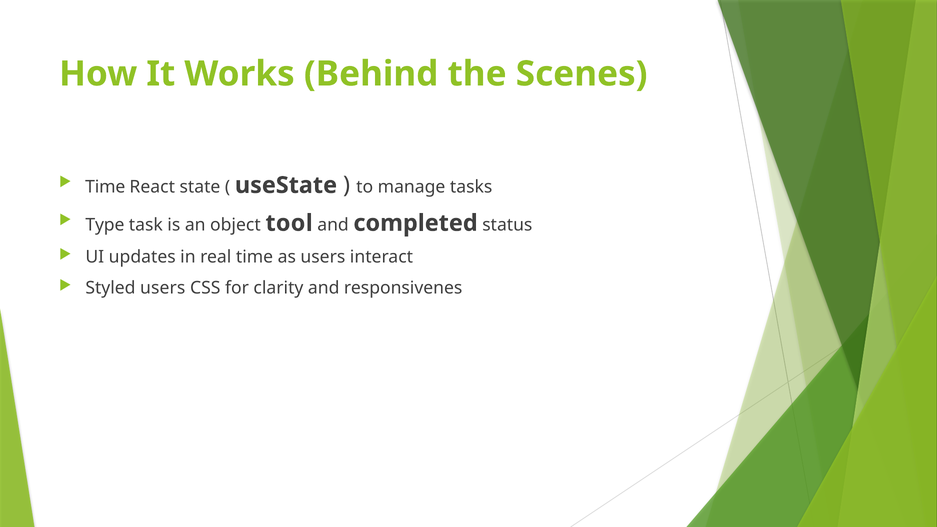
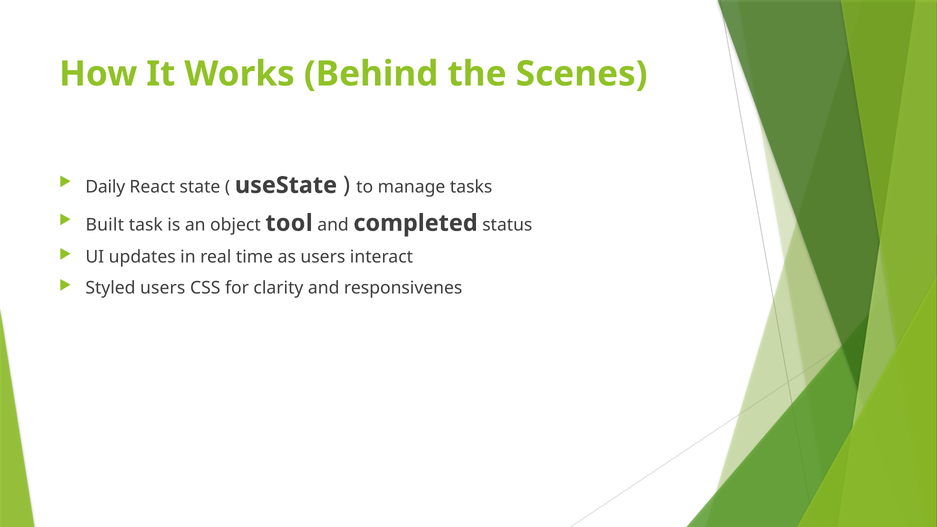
Time at (105, 187): Time -> Daily
Type: Type -> Built
